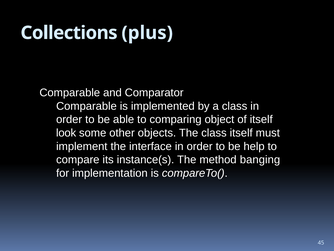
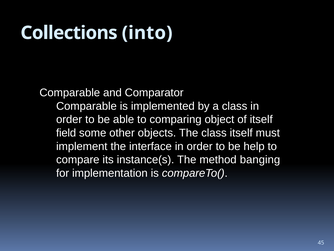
plus: plus -> into
look: look -> field
